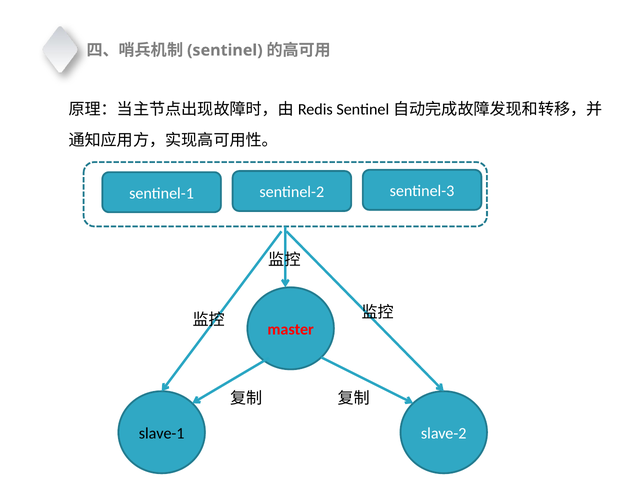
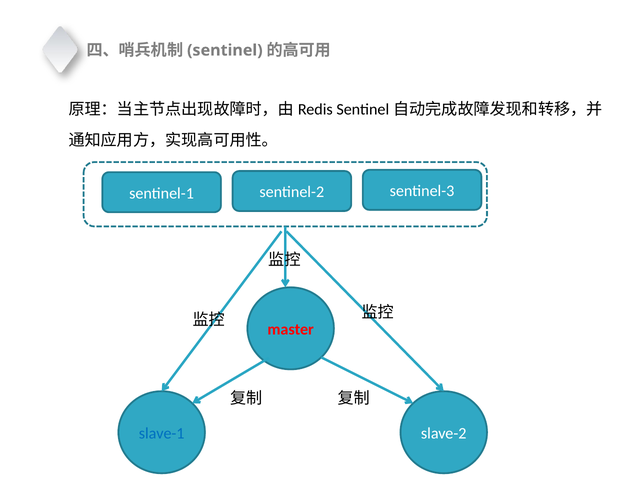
slave-1 colour: black -> blue
